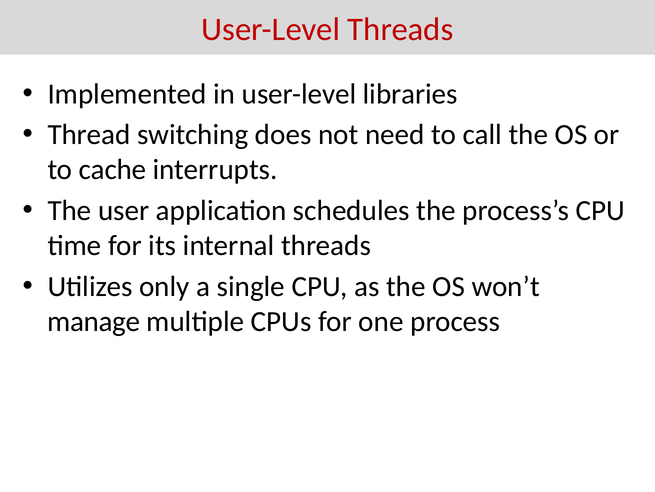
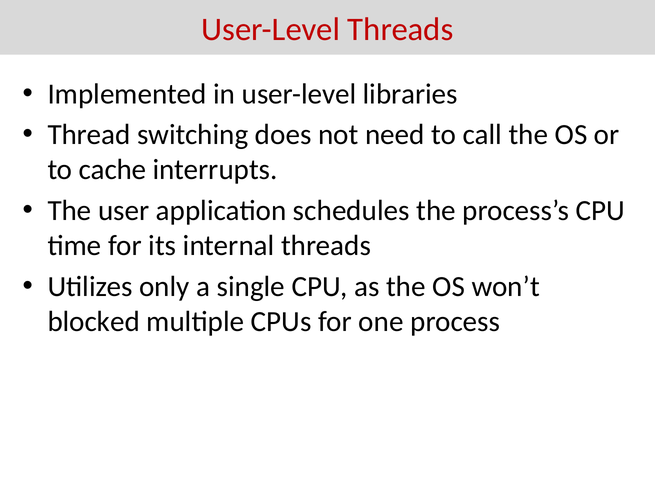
manage: manage -> blocked
